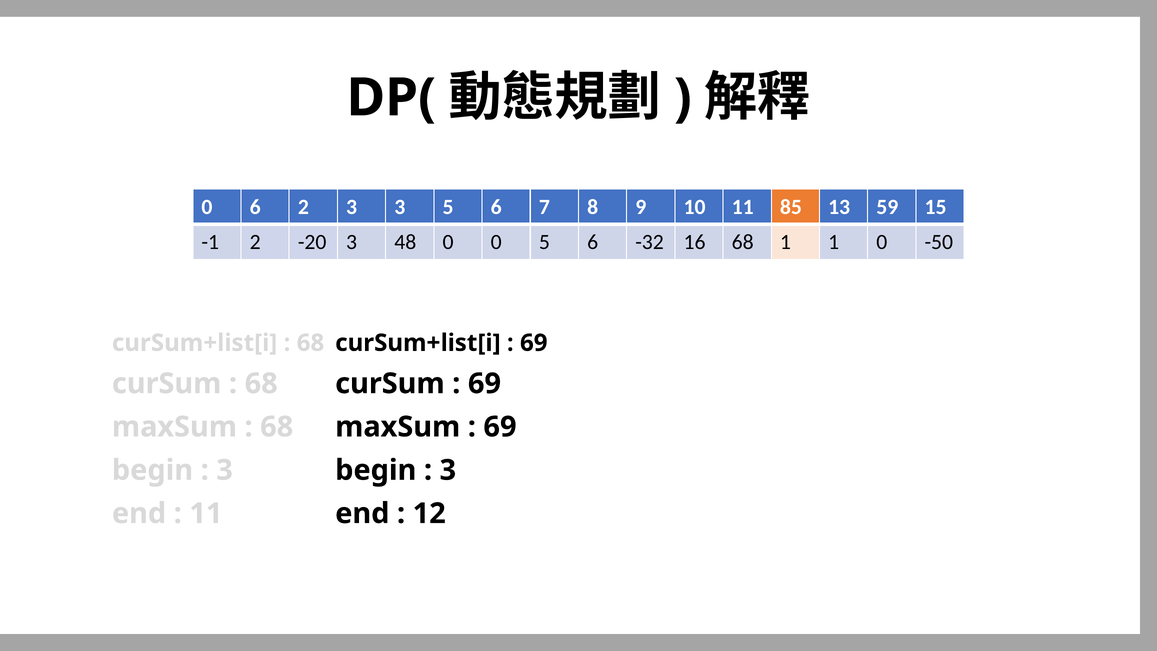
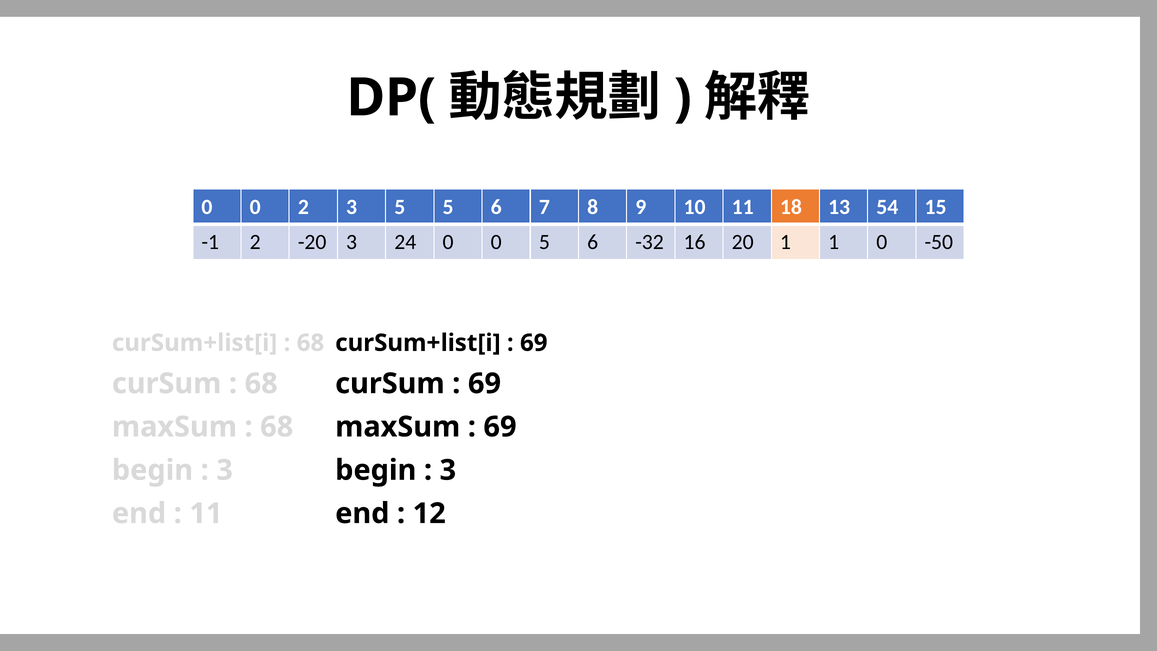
6 at (255, 207): 6 -> 0
3 3: 3 -> 5
85: 85 -> 18
59: 59 -> 54
48: 48 -> 24
16 68: 68 -> 20
